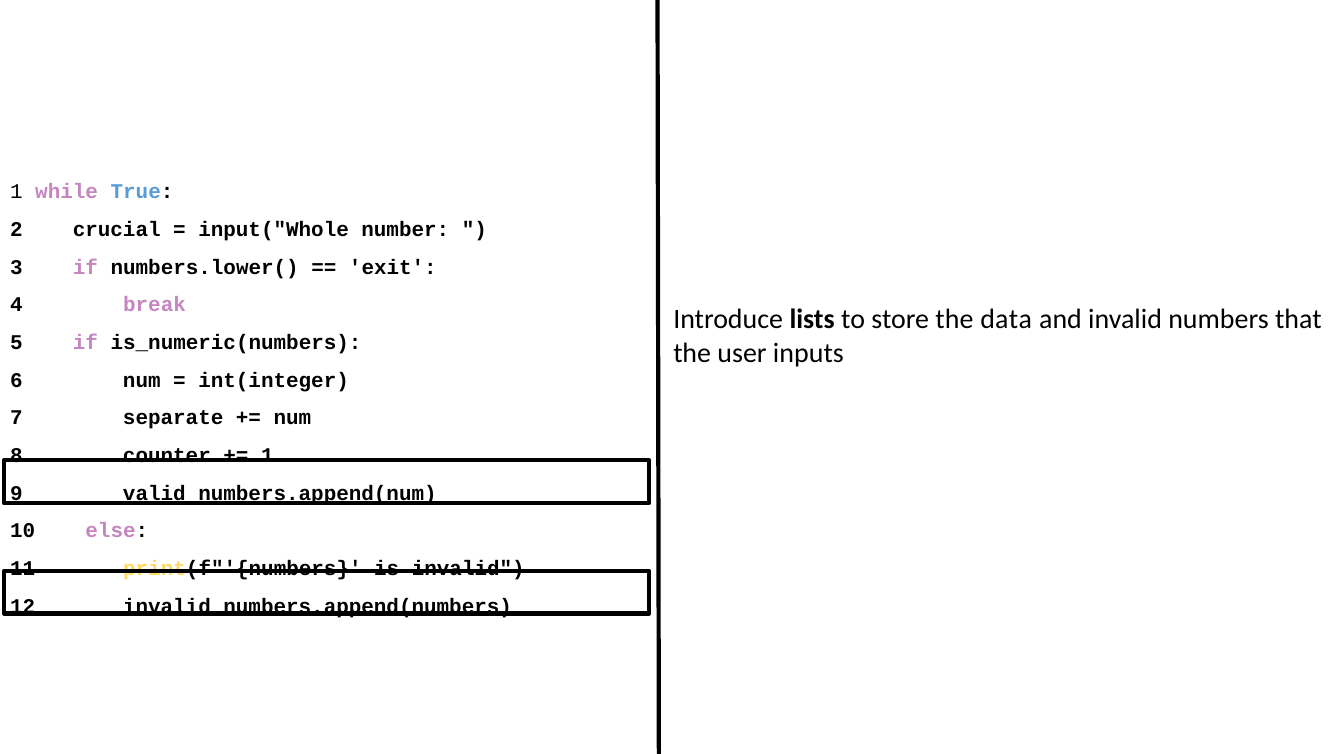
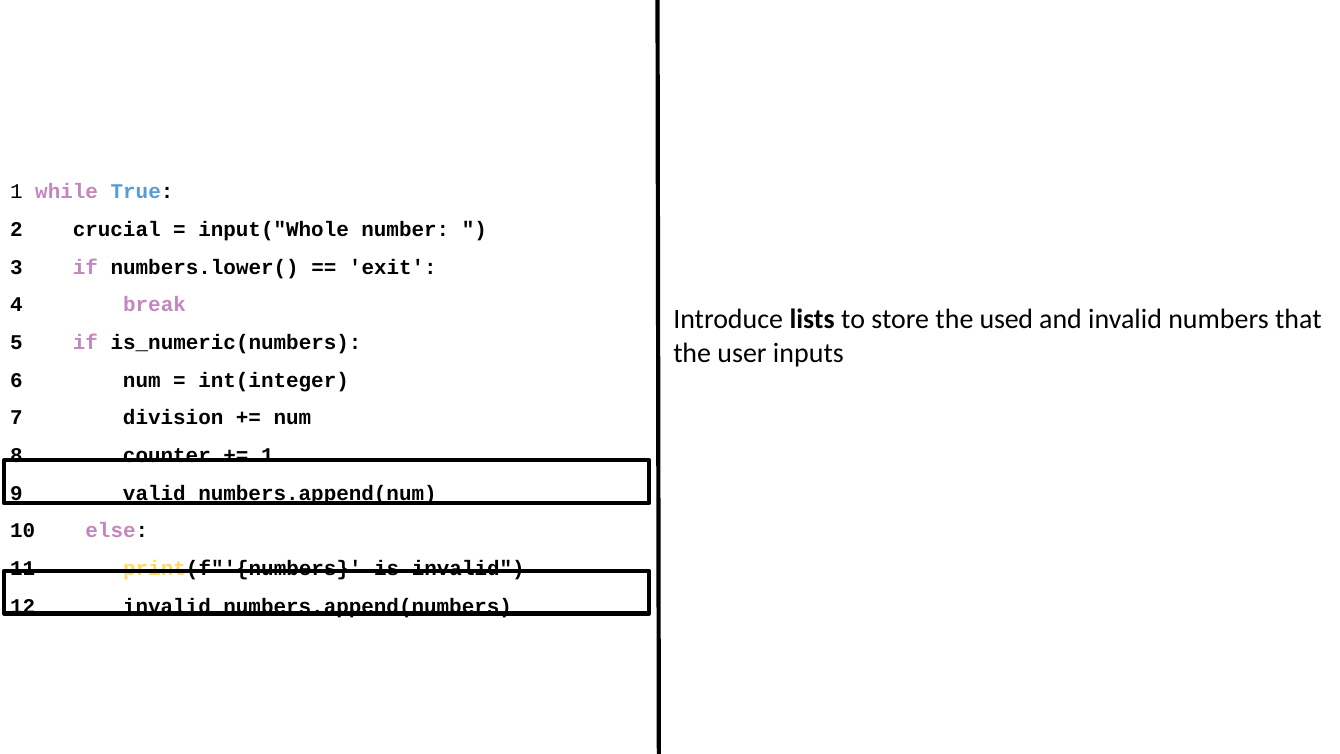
data: data -> used
separate: separate -> division
